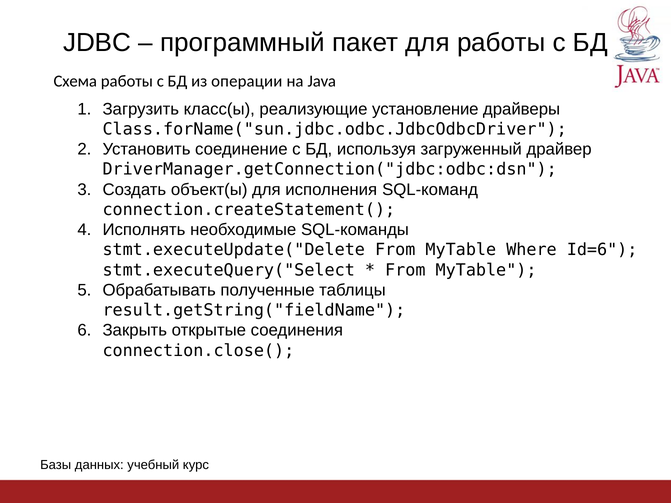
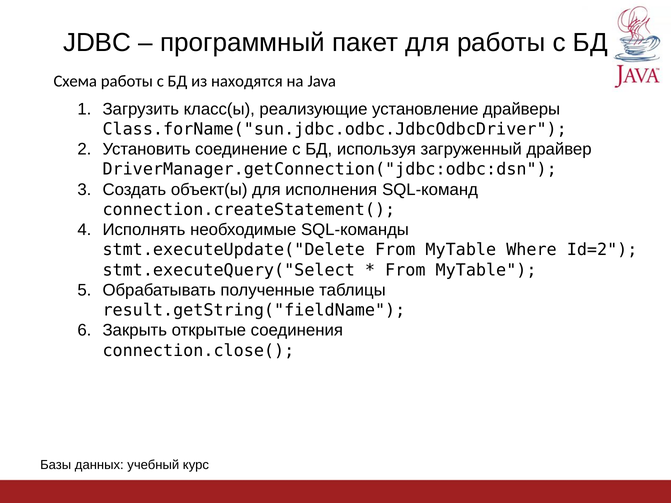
операции: операции -> находятся
Id=6: Id=6 -> Id=2
